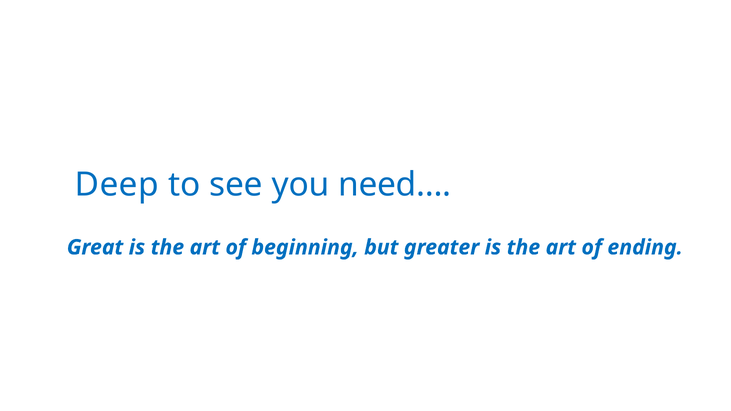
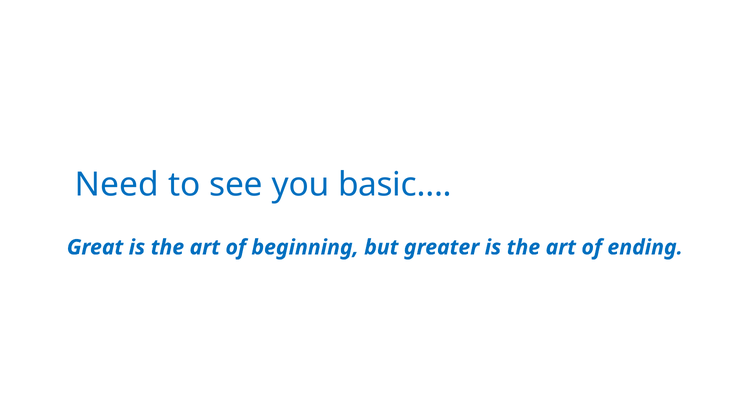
Deep: Deep -> Need
need…: need… -> basic…
